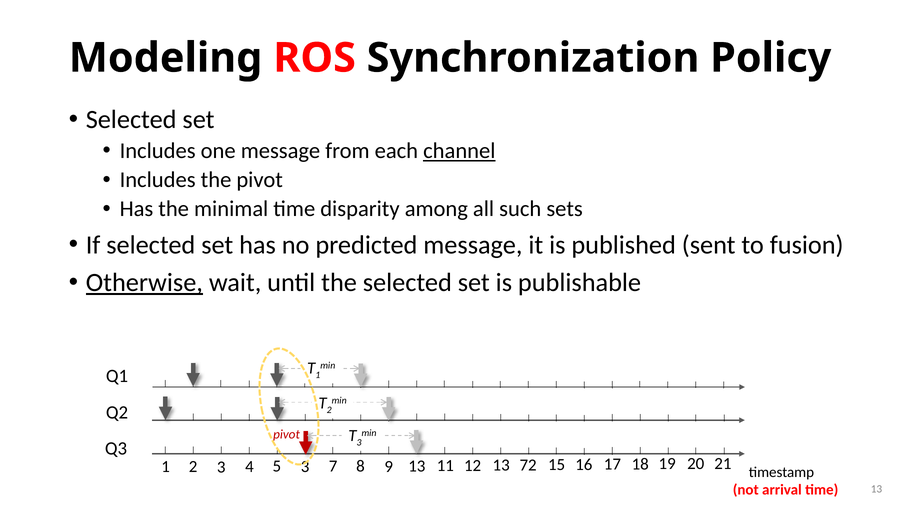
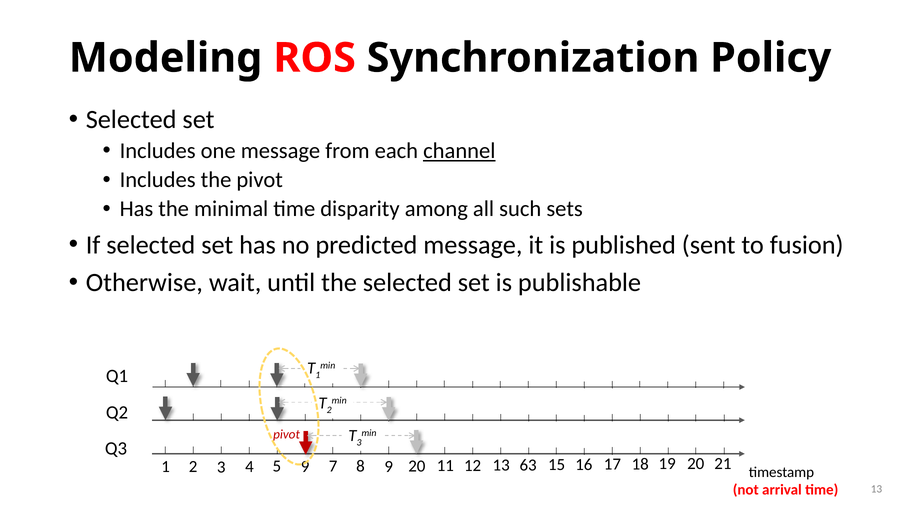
Otherwise underline: present -> none
5 3: 3 -> 9
9 13: 13 -> 20
72: 72 -> 63
